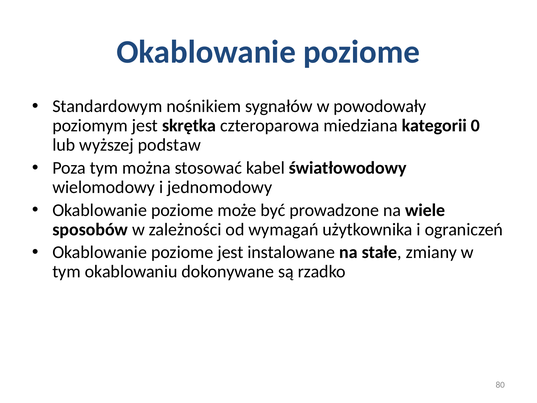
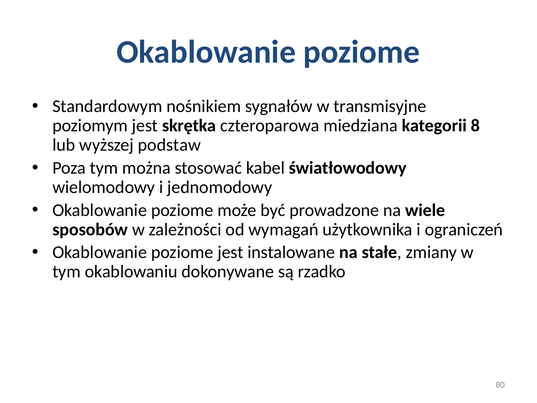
powodowały: powodowały -> transmisyjne
0: 0 -> 8
